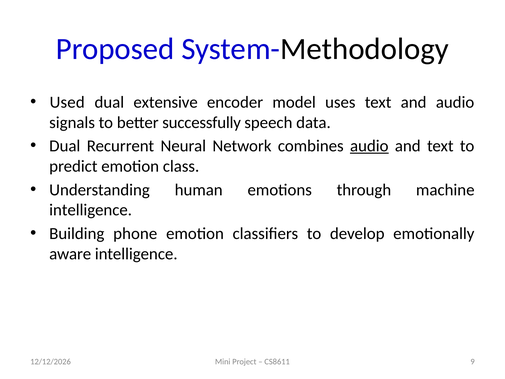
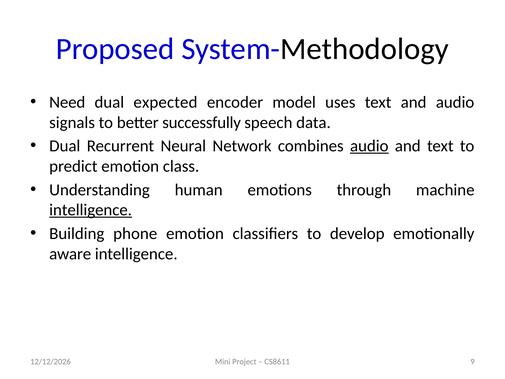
Used: Used -> Need
extensive: extensive -> expected
intelligence at (91, 210) underline: none -> present
